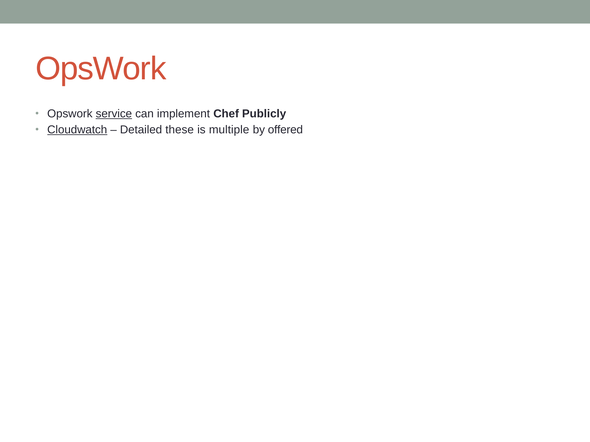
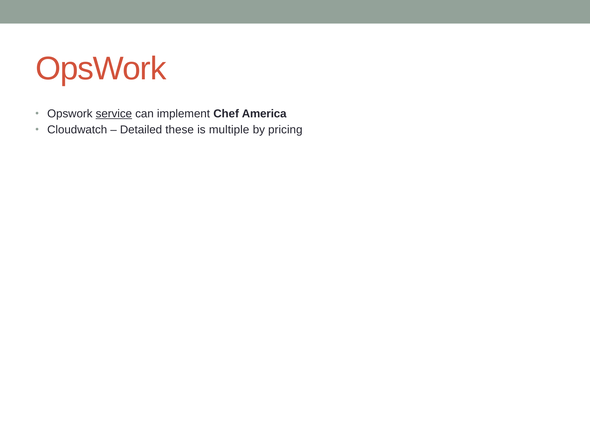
Publicly: Publicly -> America
Cloudwatch underline: present -> none
offered: offered -> pricing
